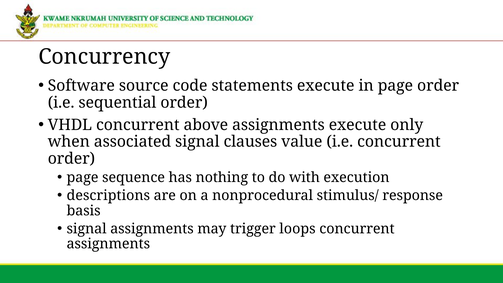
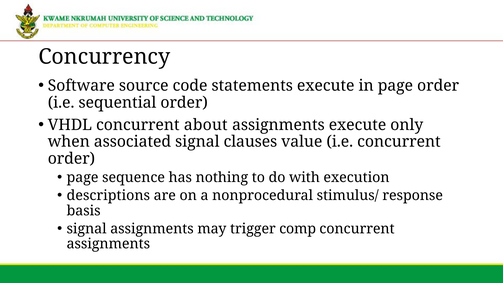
above: above -> about
loops: loops -> comp
